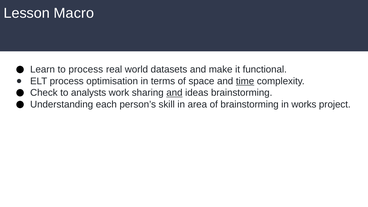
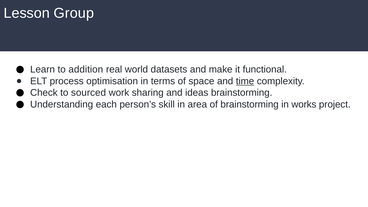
Macro: Macro -> Group
to process: process -> addition
analysts: analysts -> sourced
and at (174, 93) underline: present -> none
